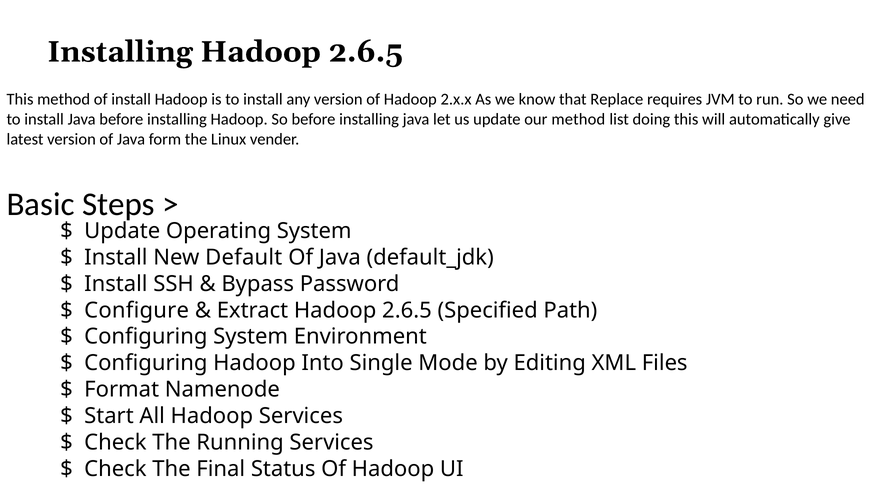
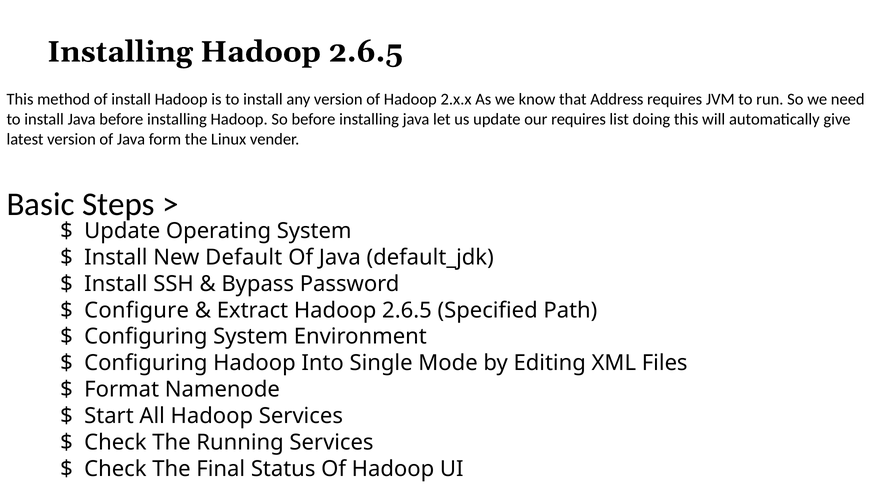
Replace: Replace -> Address
our method: method -> requires
